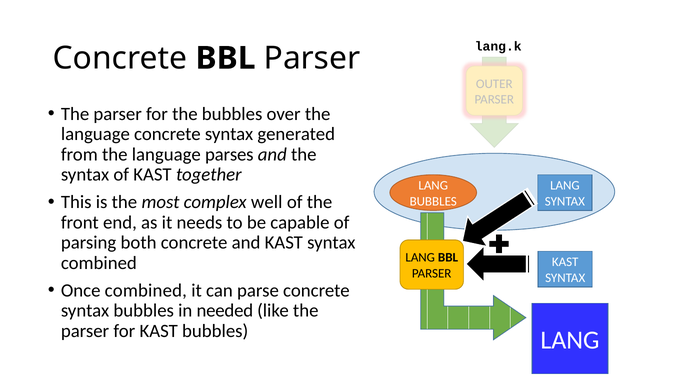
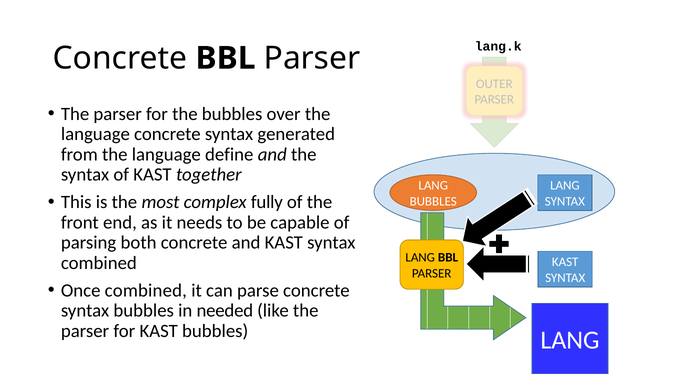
parses: parses -> define
well: well -> fully
